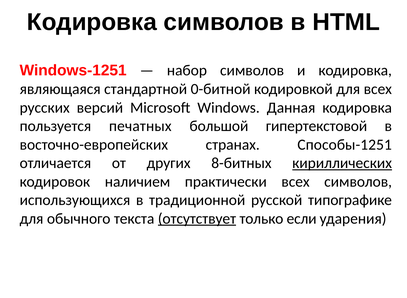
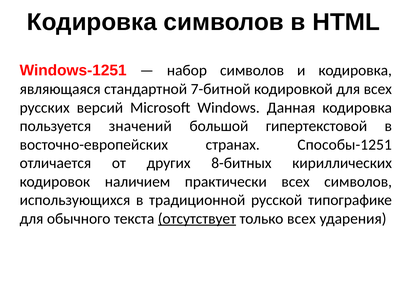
0-битной: 0-битной -> 7-битной
печатных: печатных -> значений
кириллических underline: present -> none
только если: если -> всех
